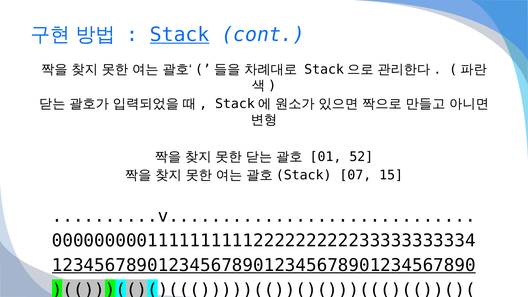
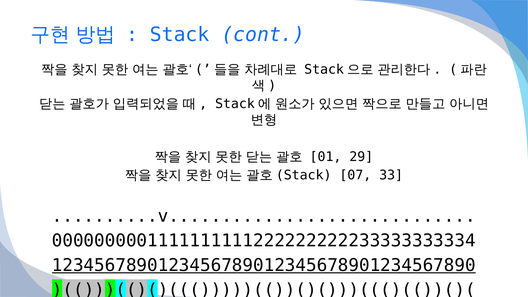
Stack underline: present -> none
52: 52 -> 29
15: 15 -> 33
